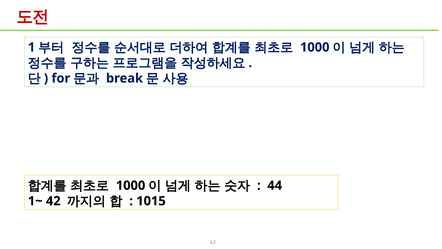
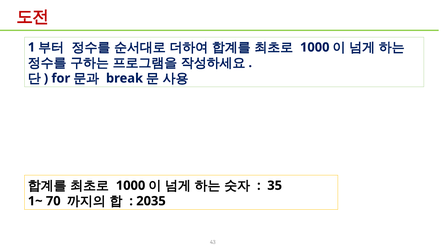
44: 44 -> 35
42: 42 -> 70
1015: 1015 -> 2035
